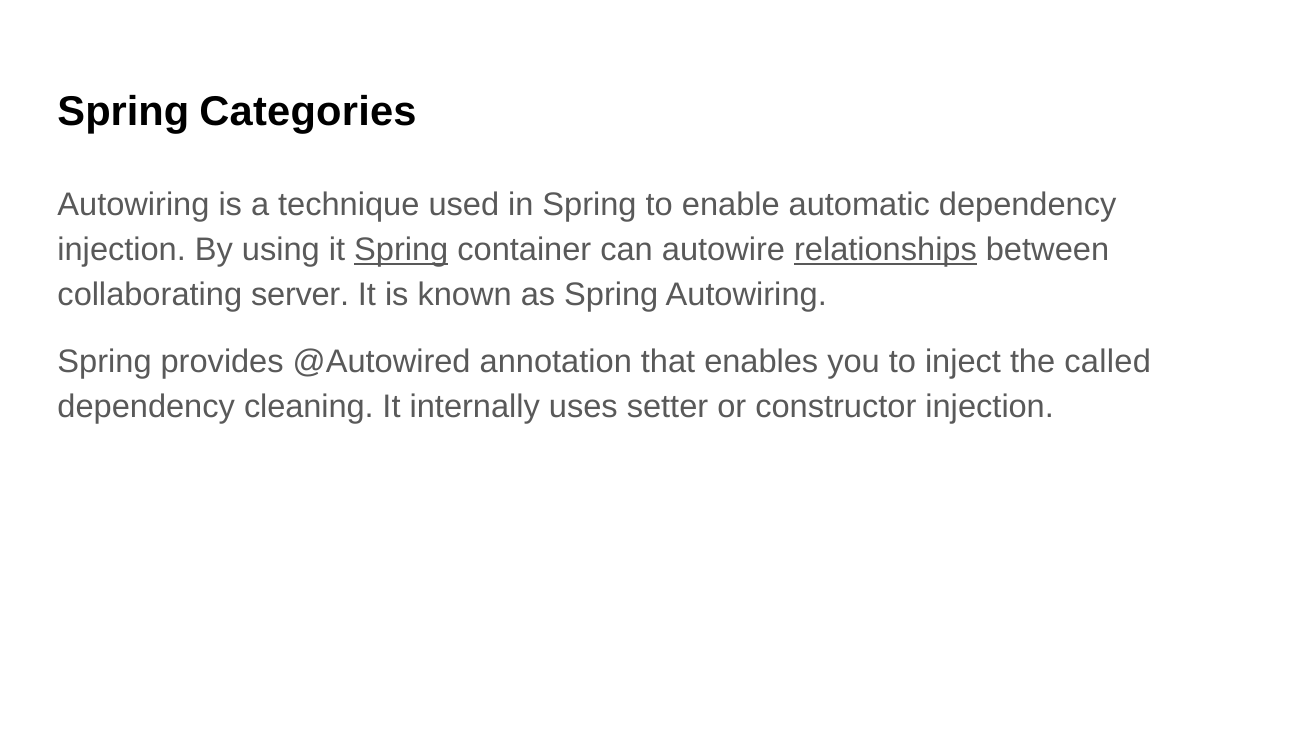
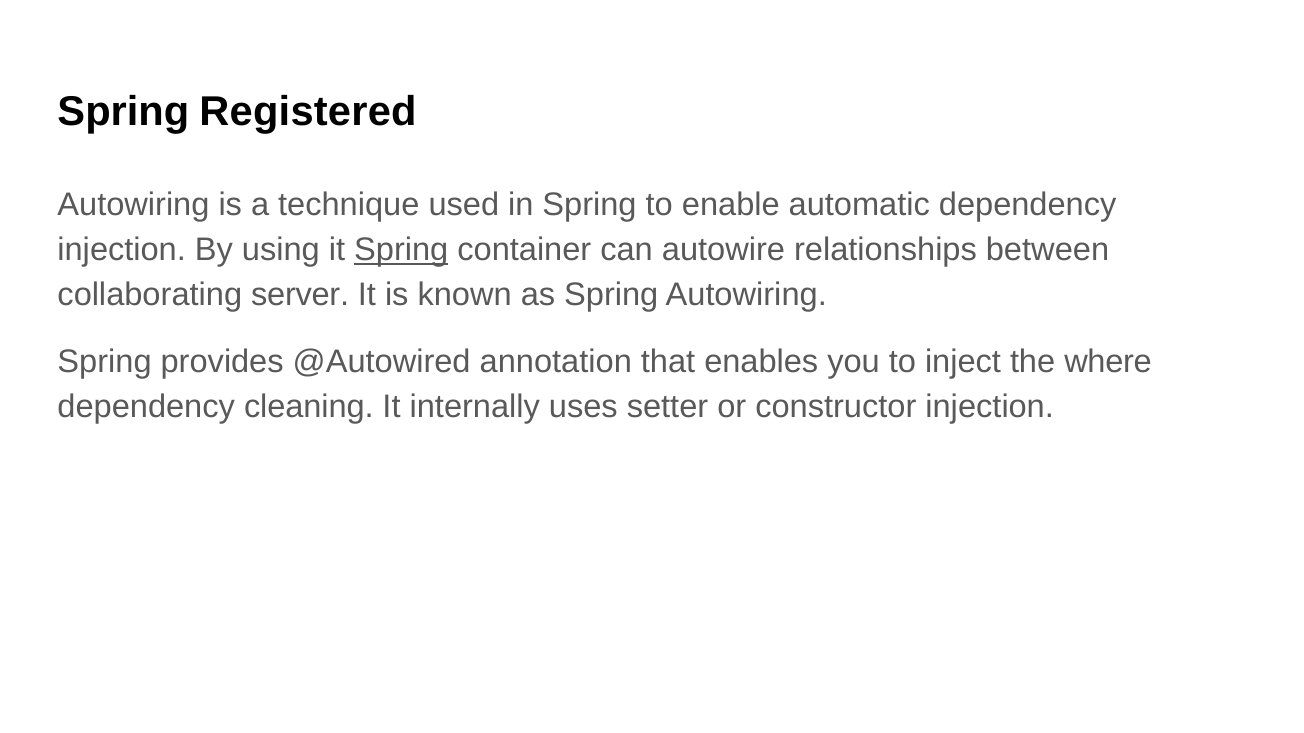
Categories: Categories -> Registered
relationships underline: present -> none
called: called -> where
